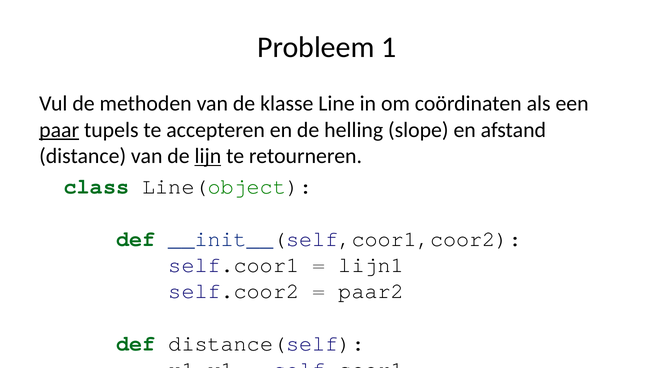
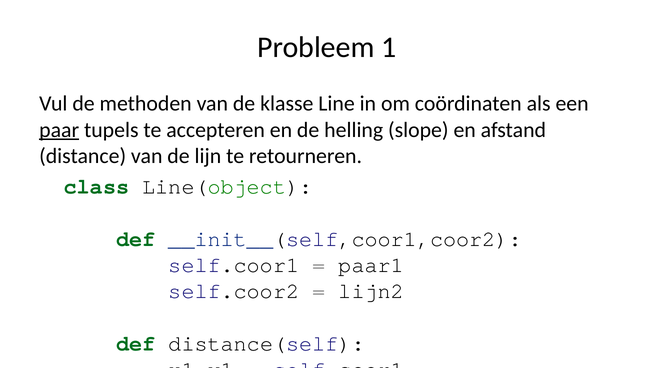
lijn underline: present -> none
lijn1: lijn1 -> paar1
paar2: paar2 -> lijn2
